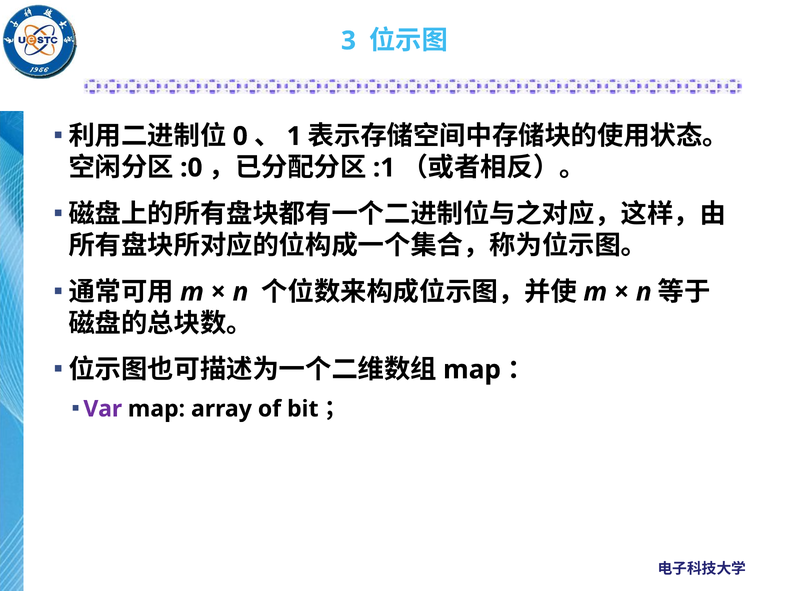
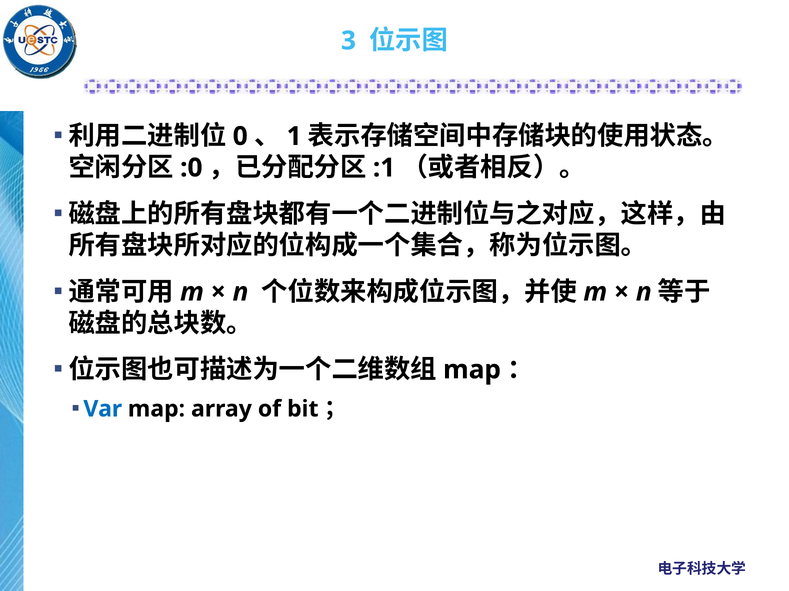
Var colour: purple -> blue
